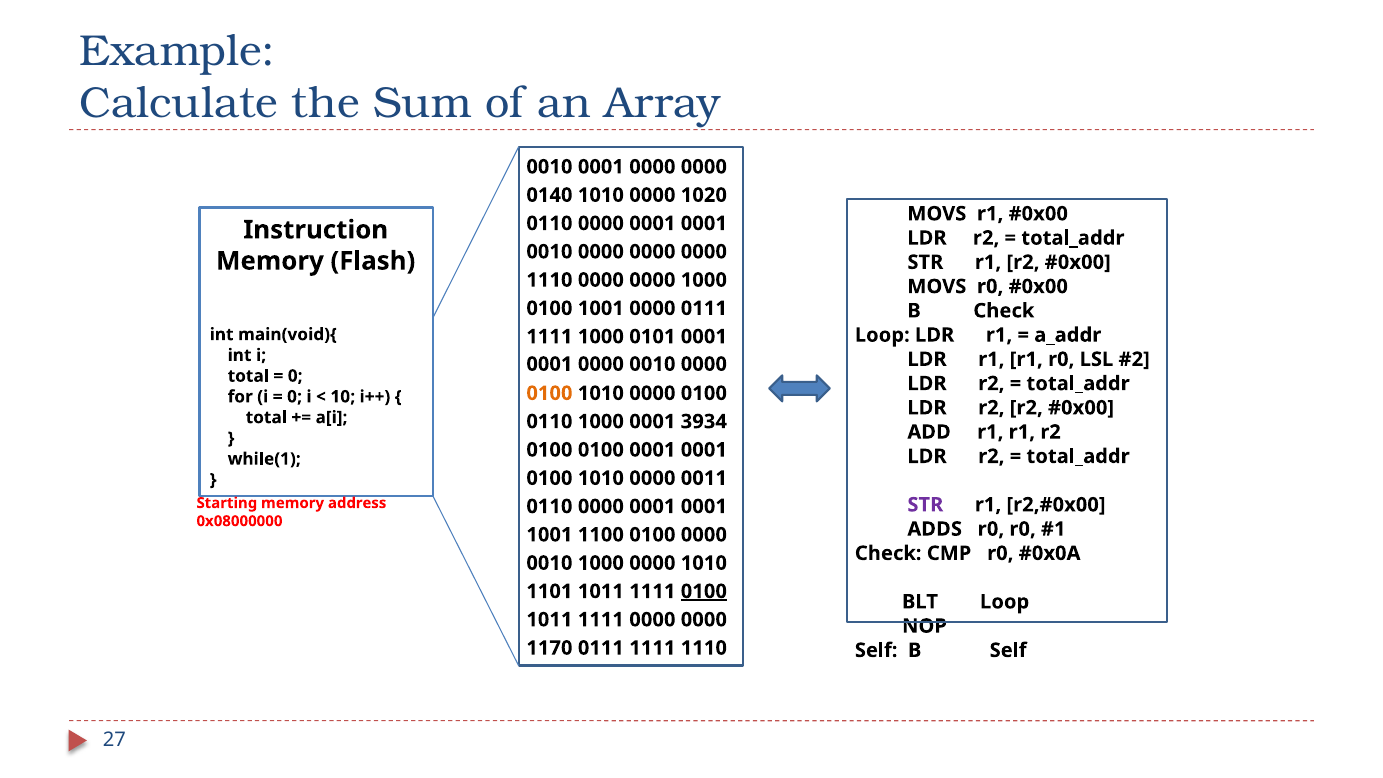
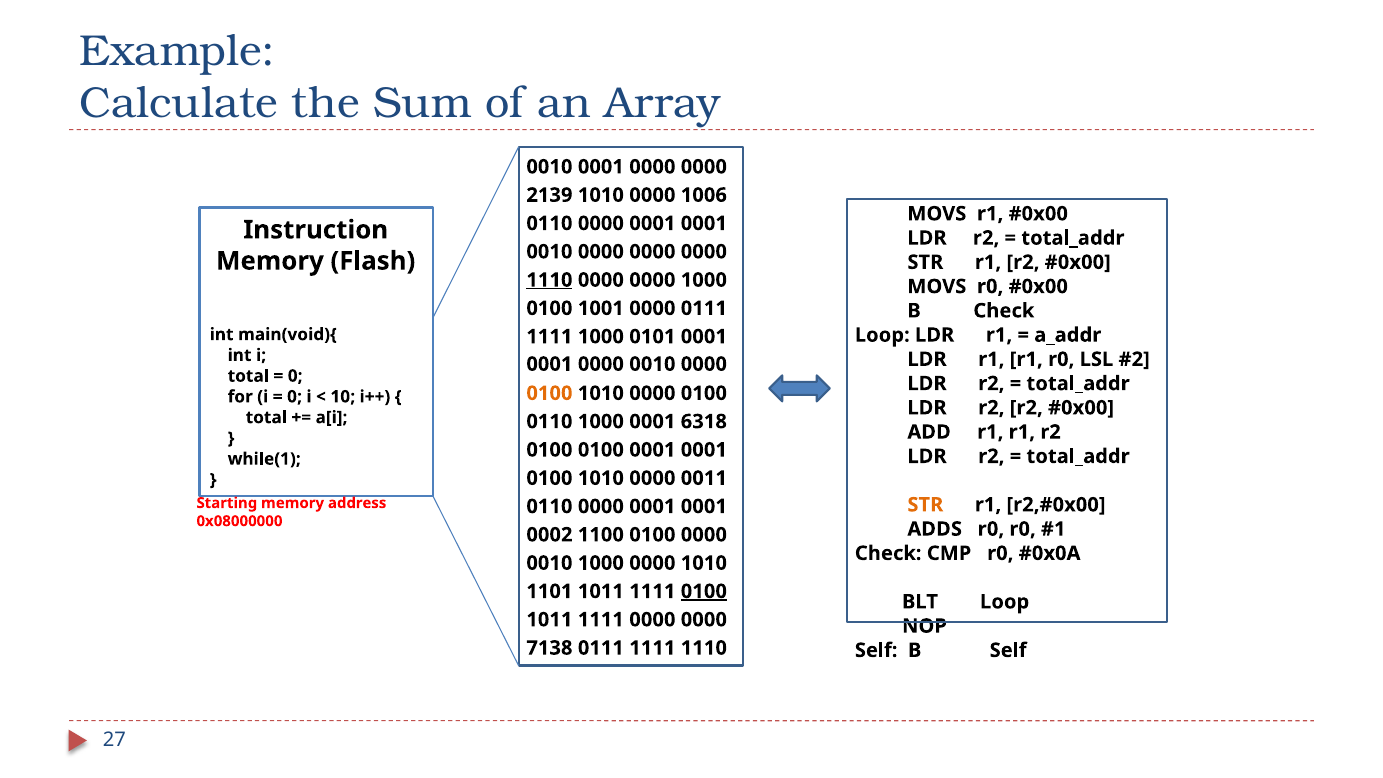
0140: 0140 -> 2139
1020: 1020 -> 1006
1110 at (549, 280) underline: none -> present
3934: 3934 -> 6318
STR at (925, 505) colour: purple -> orange
1001 at (549, 535): 1001 -> 0002
1170: 1170 -> 7138
